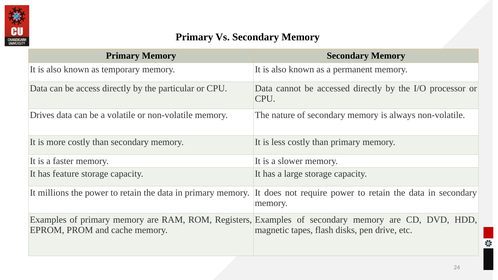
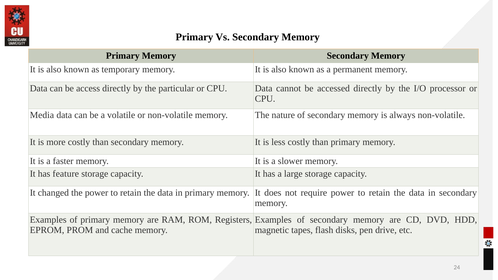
Drives: Drives -> Media
millions: millions -> changed
